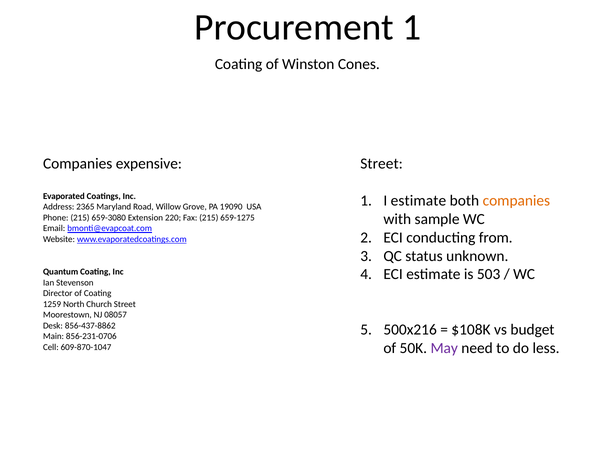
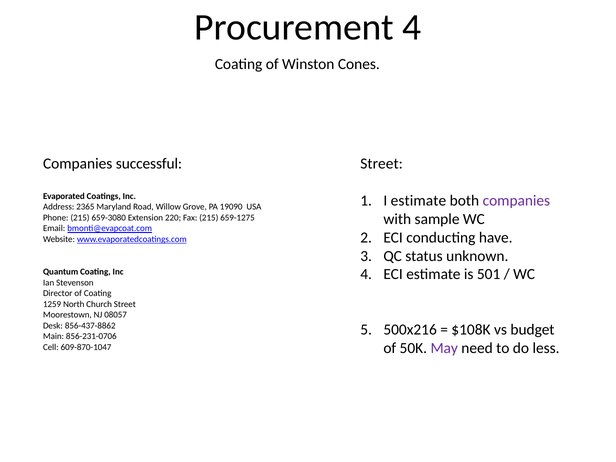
Procurement 1: 1 -> 4
expensive: expensive -> successful
companies at (516, 200) colour: orange -> purple
from: from -> have
503: 503 -> 501
